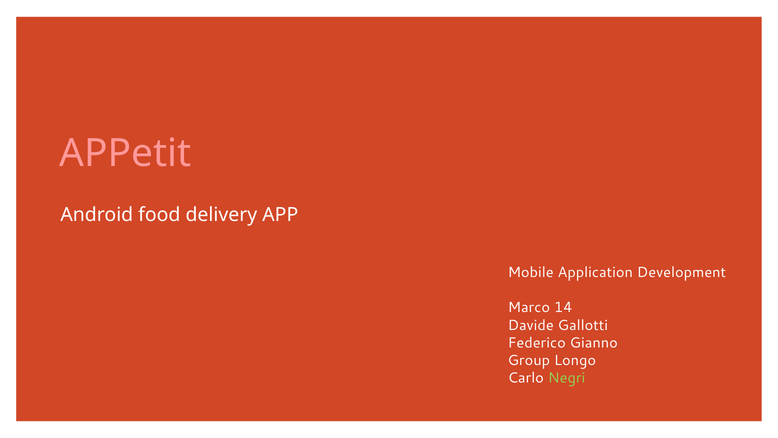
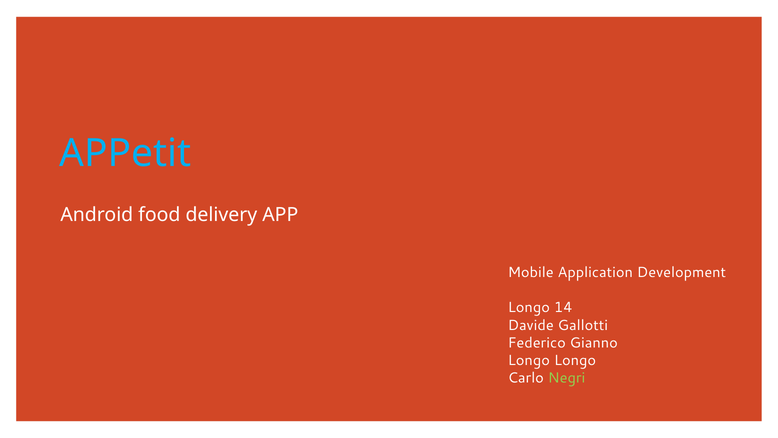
APPetit colour: pink -> light blue
Marco at (529, 307): Marco -> Longo
Group at (529, 360): Group -> Longo
